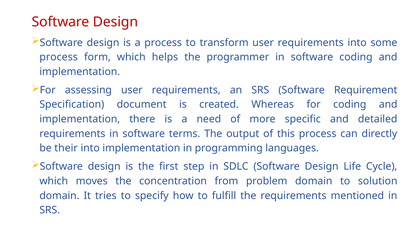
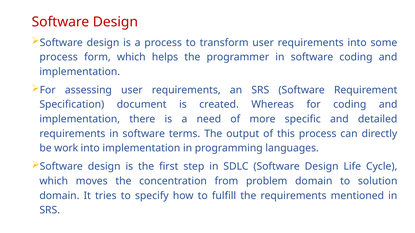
their: their -> work
